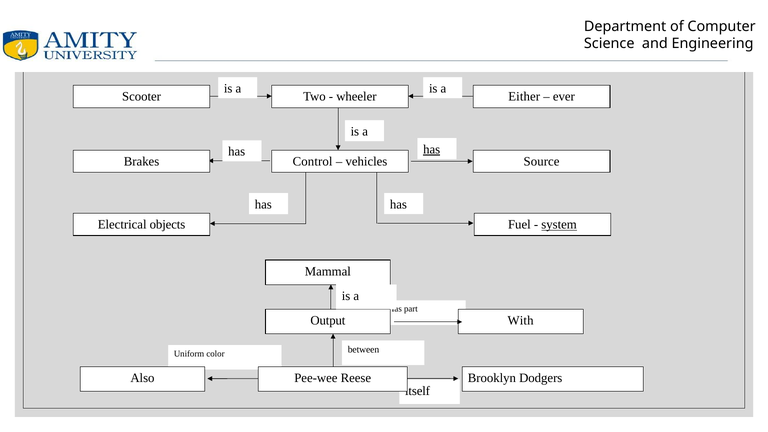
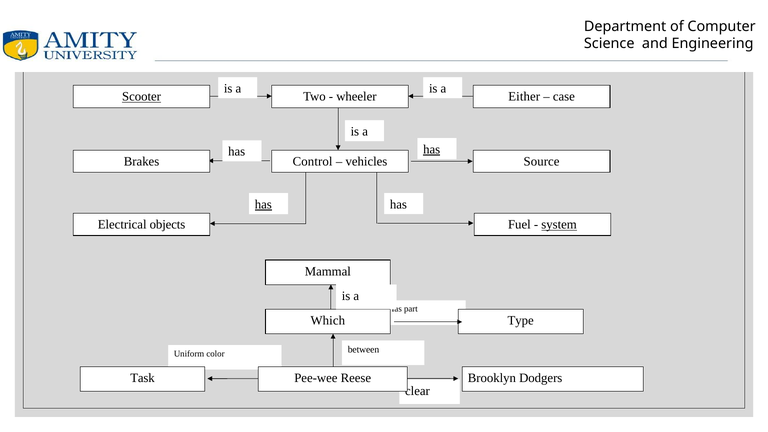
Scooter underline: none -> present
ever: ever -> case
has at (263, 204) underline: none -> present
Output: Output -> Which
With: With -> Type
Also: Also -> Task
itself: itself -> clear
